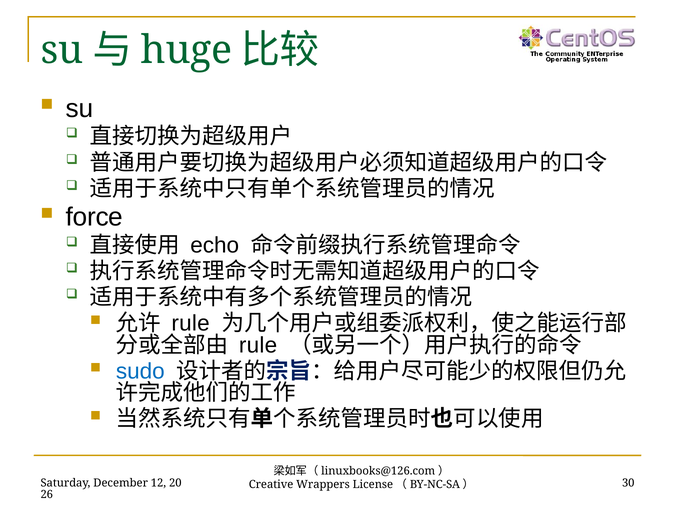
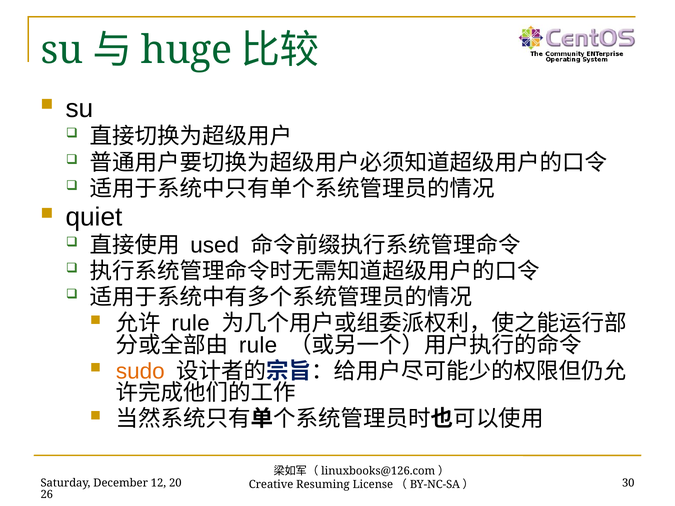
force: force -> quiet
echo: echo -> used
sudo colour: blue -> orange
Wrappers: Wrappers -> Resuming
